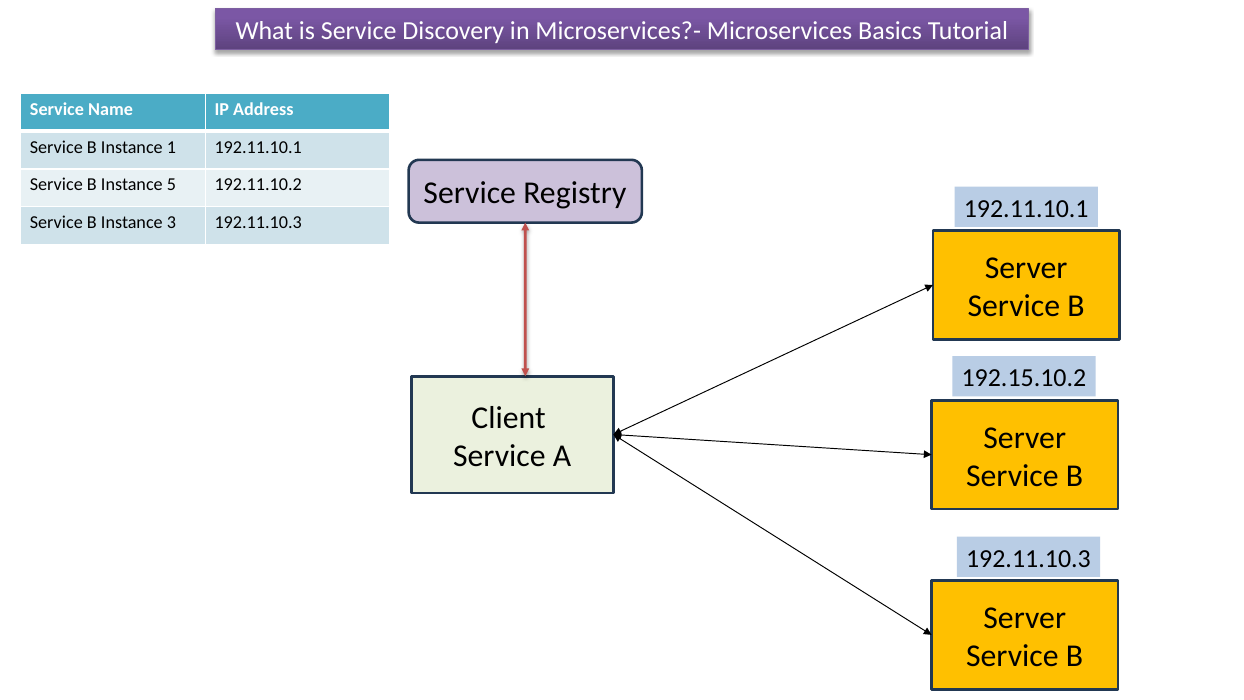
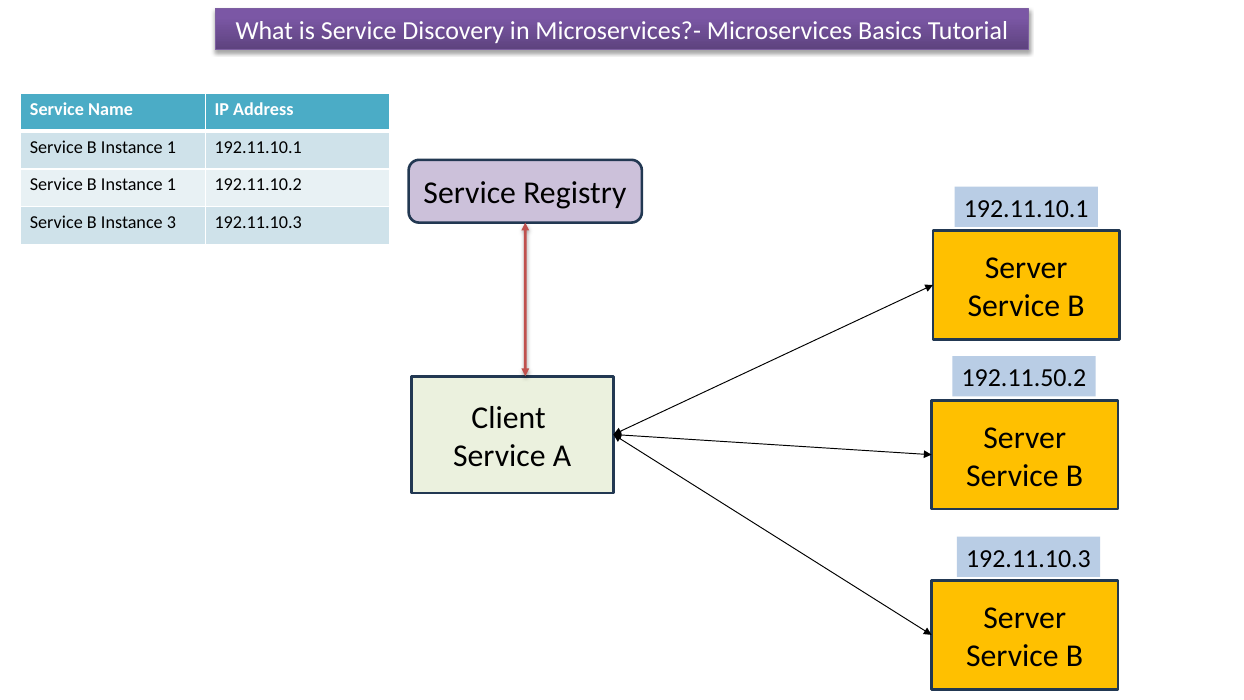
5 at (172, 185): 5 -> 1
192.15.10.2: 192.15.10.2 -> 192.11.50.2
